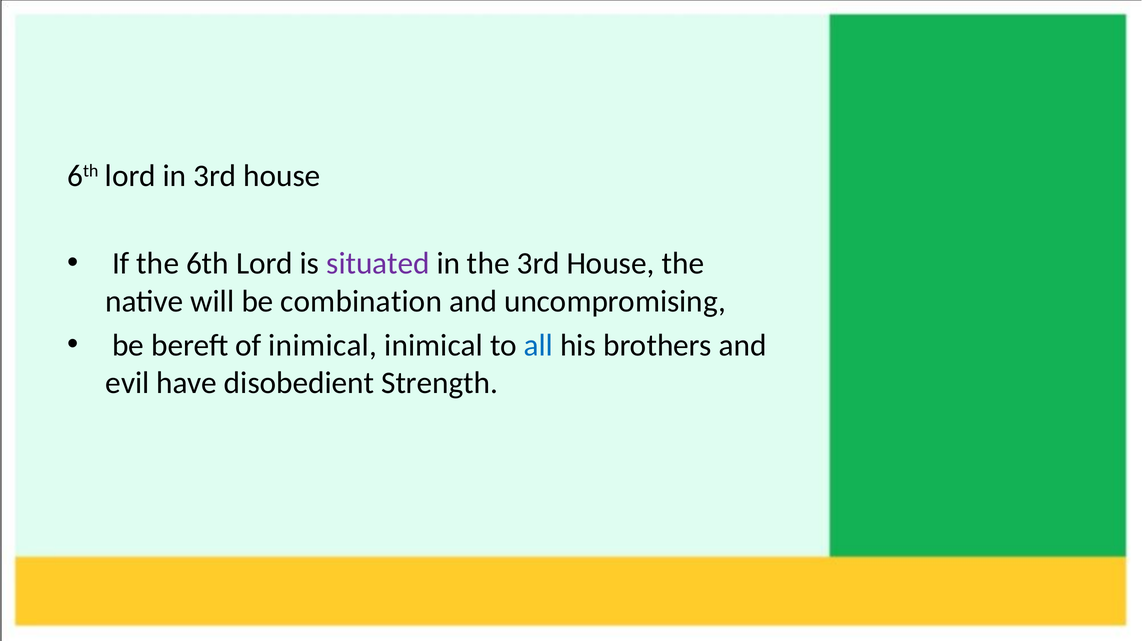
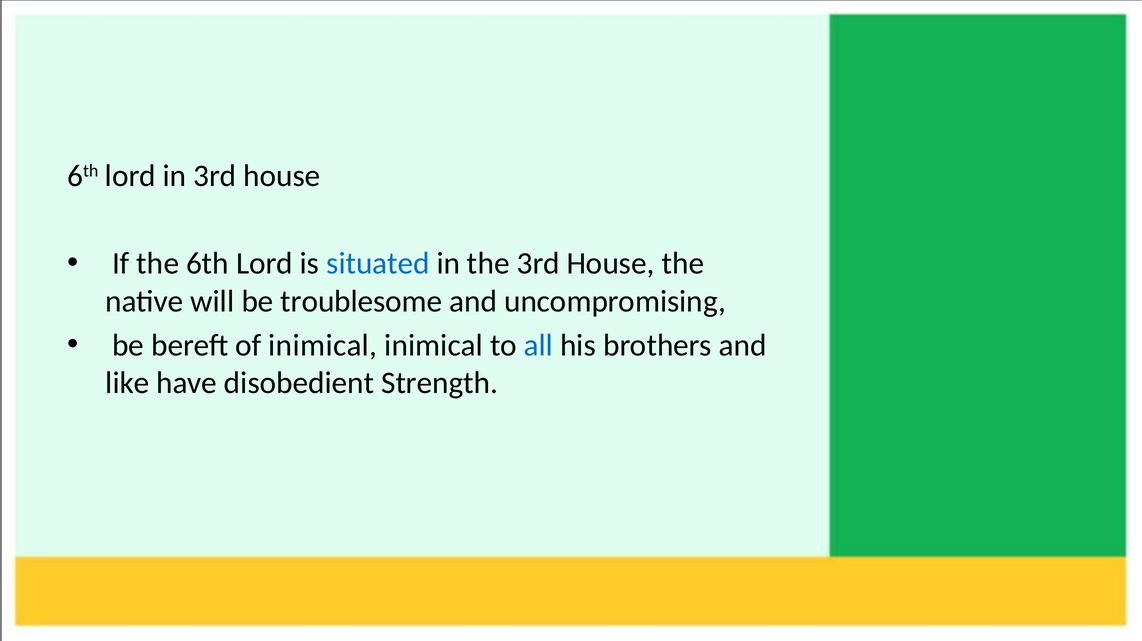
situated colour: purple -> blue
combination: combination -> troublesome
evil: evil -> like
